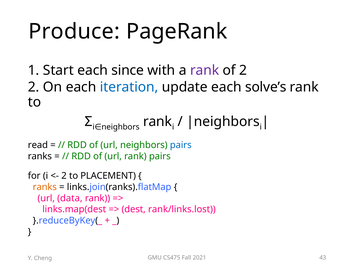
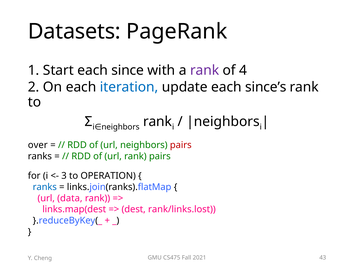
Produce: Produce -> Datasets
of 2: 2 -> 4
solve’s: solve’s -> since’s
read: read -> over
pairs at (181, 145) colour: blue -> red
2 at (64, 175): 2 -> 3
PLACEMENT: PLACEMENT -> OPERATION
ranks at (45, 187) colour: orange -> blue
